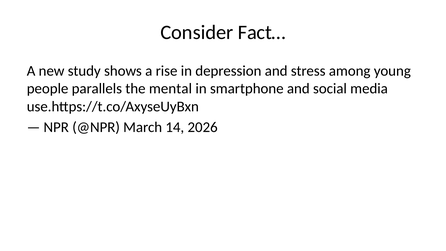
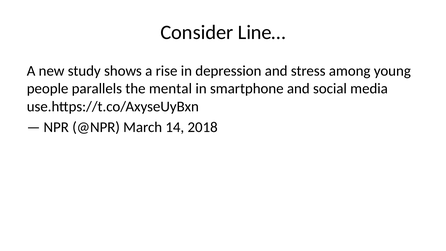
Fact…: Fact… -> Line…
2026: 2026 -> 2018
